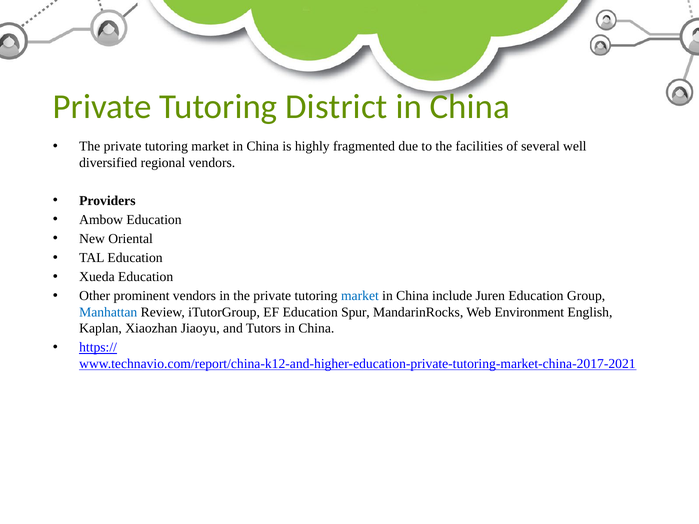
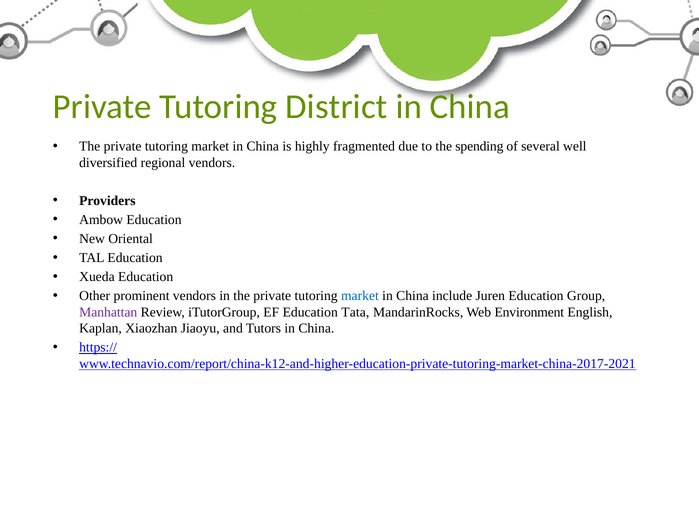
facilities: facilities -> spending
Manhattan colour: blue -> purple
Spur: Spur -> Tata
